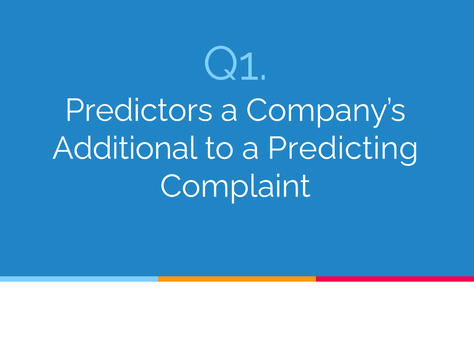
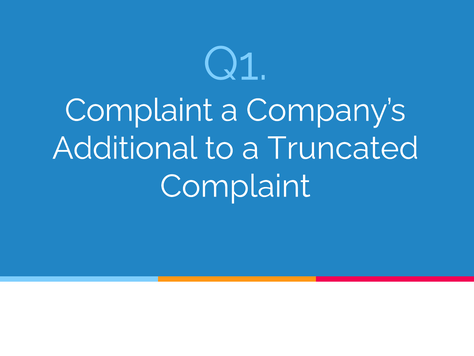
Predictors at (139, 110): Predictors -> Complaint
Predicting: Predicting -> Truncated
